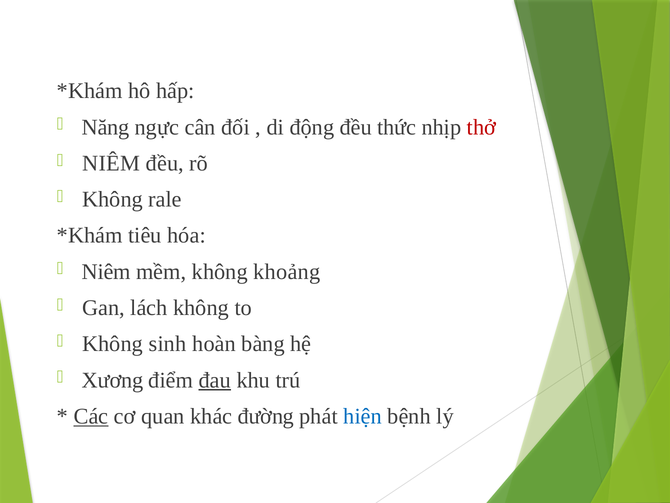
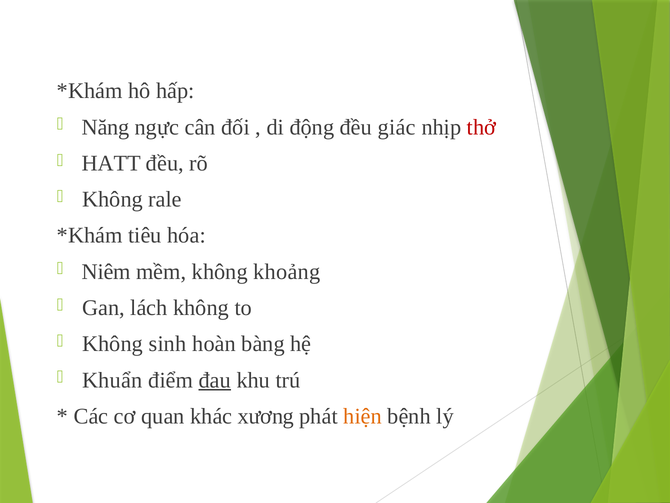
thức: thức -> giác
NIÊM at (111, 163): NIÊM -> HATT
Xương: Xương -> Khuẩn
Các underline: present -> none
đường: đường -> xương
hiện colour: blue -> orange
